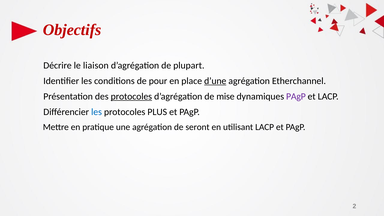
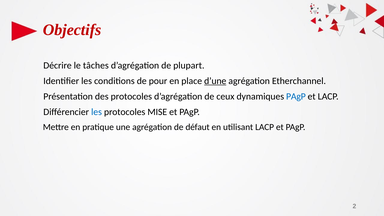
liaison: liaison -> tâches
protocoles at (131, 96) underline: present -> none
mise: mise -> ceux
PAgP at (296, 96) colour: purple -> blue
PLUS: PLUS -> MISE
seront: seront -> défaut
